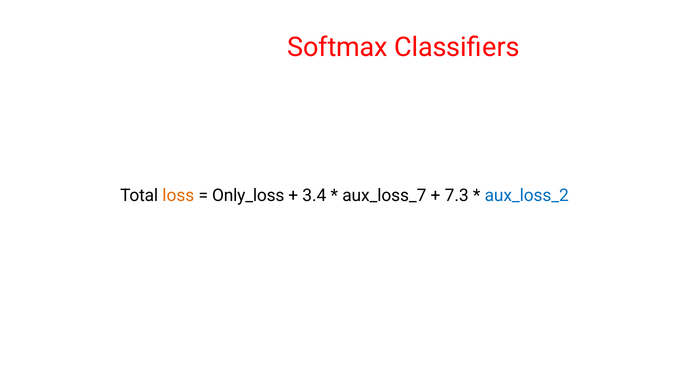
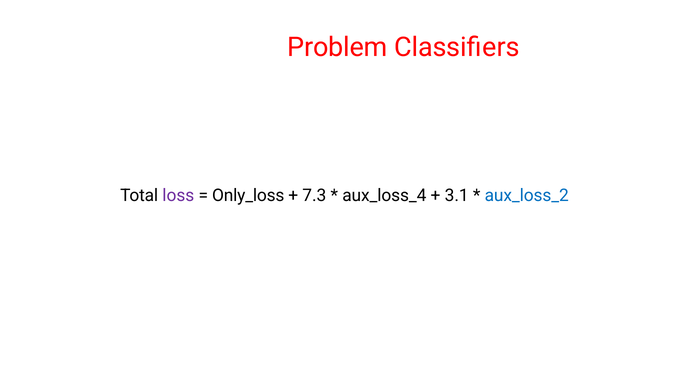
Softmax: Softmax -> Problem
loss colour: orange -> purple
3.4: 3.4 -> 7.3
aux_loss_7: aux_loss_7 -> aux_loss_4
7.3: 7.3 -> 3.1
